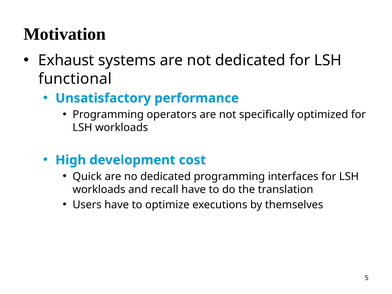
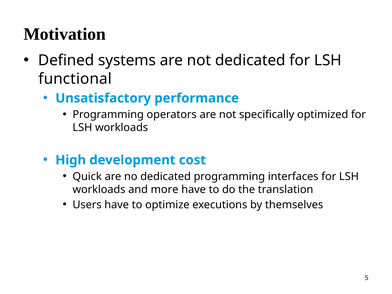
Exhaust: Exhaust -> Defined
recall: recall -> more
